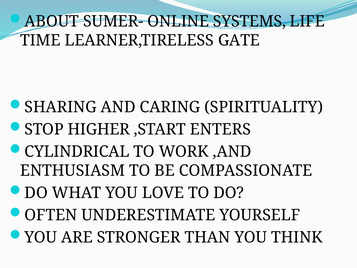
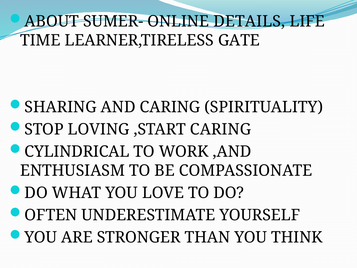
SYSTEMS: SYSTEMS -> DETAILS
HIGHER: HIGHER -> LOVING
,START ENTERS: ENTERS -> CARING
